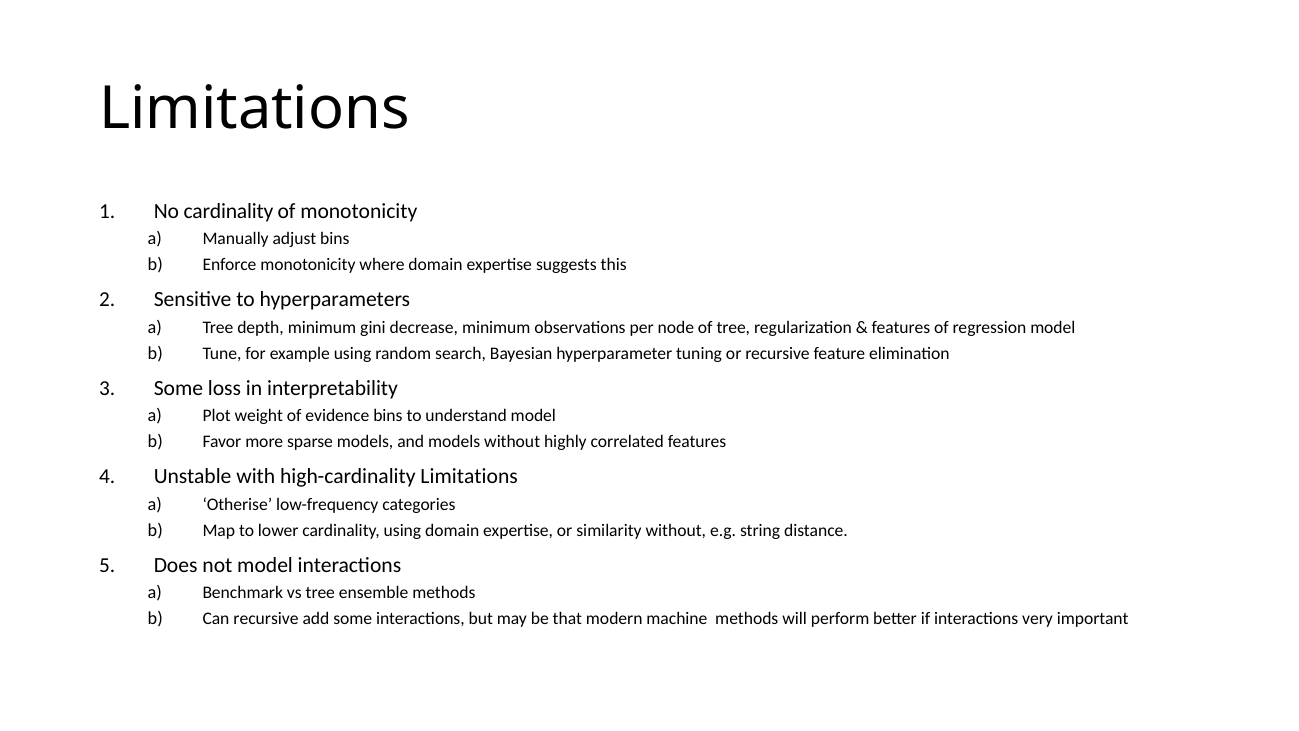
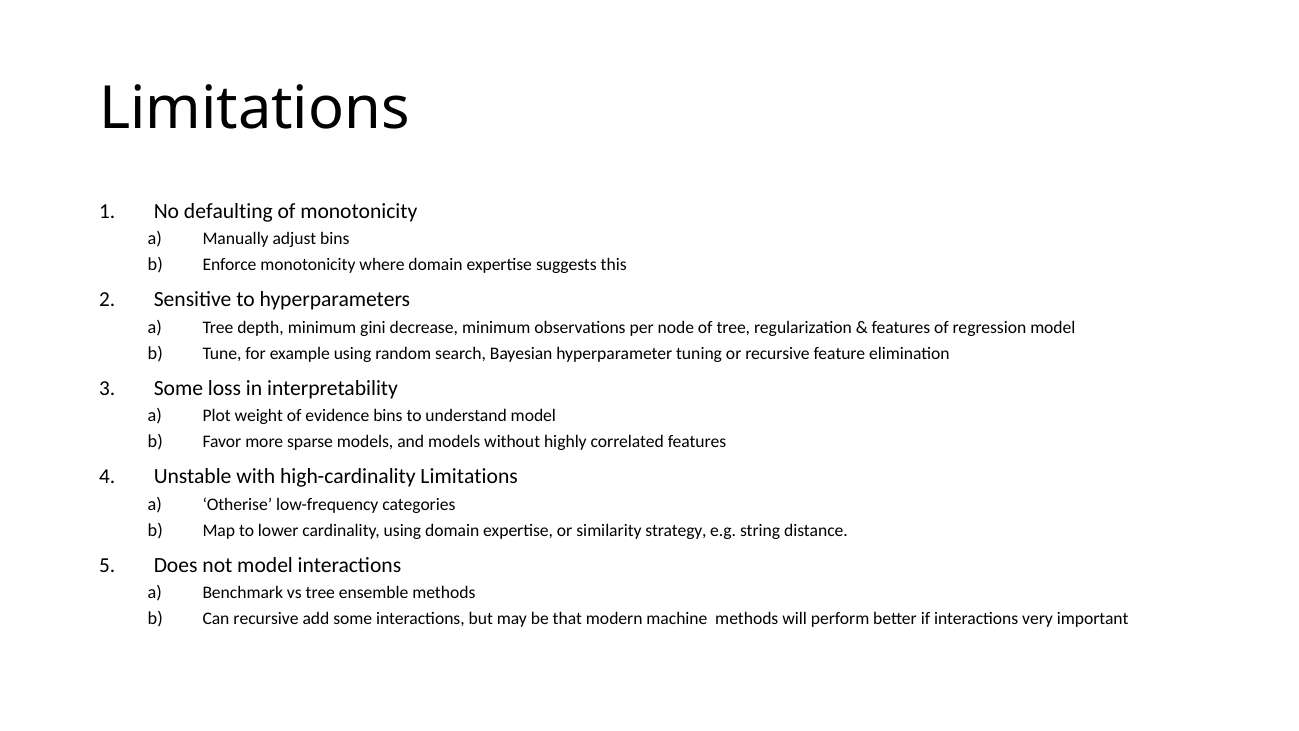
No cardinality: cardinality -> defaulting
similarity without: without -> strategy
